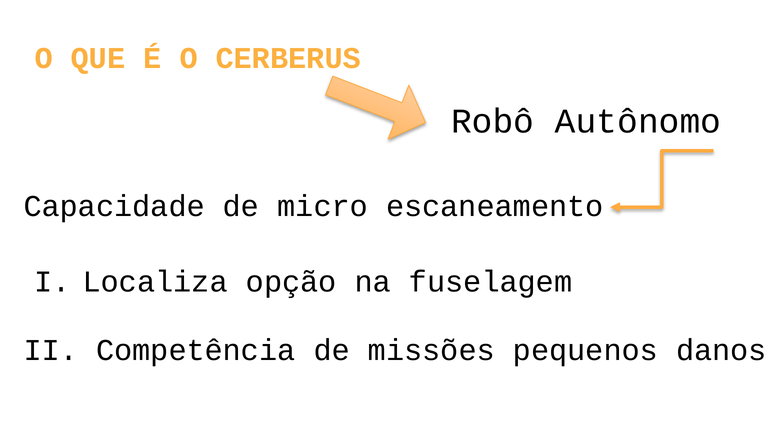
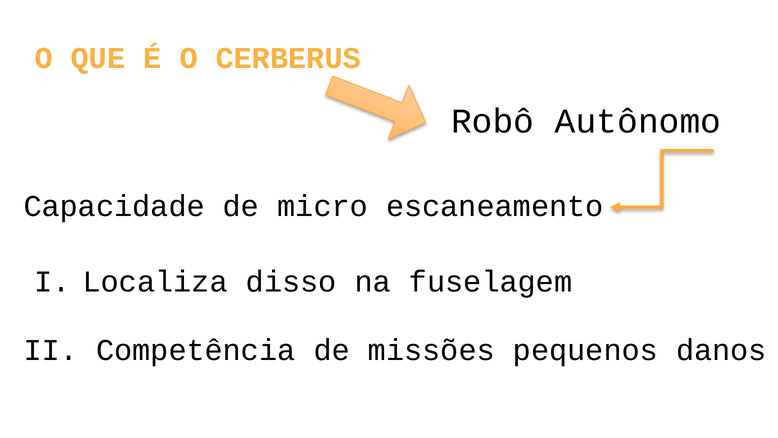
opção: opção -> disso
